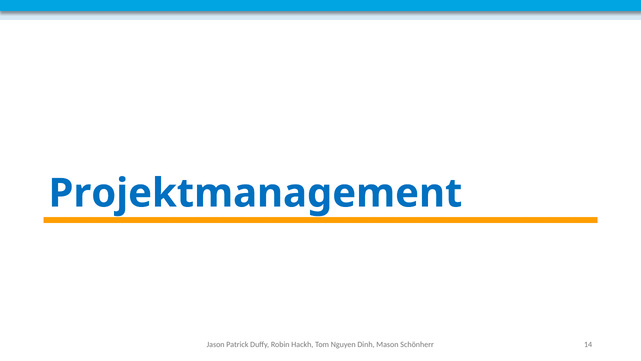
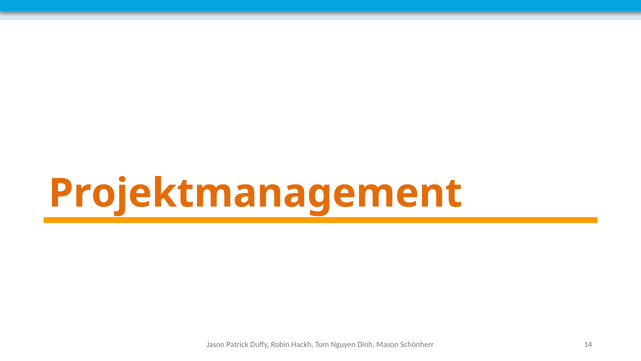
Projektmanagement colour: blue -> orange
